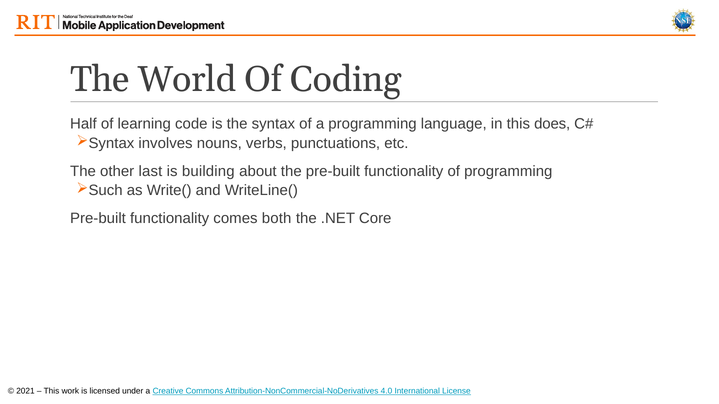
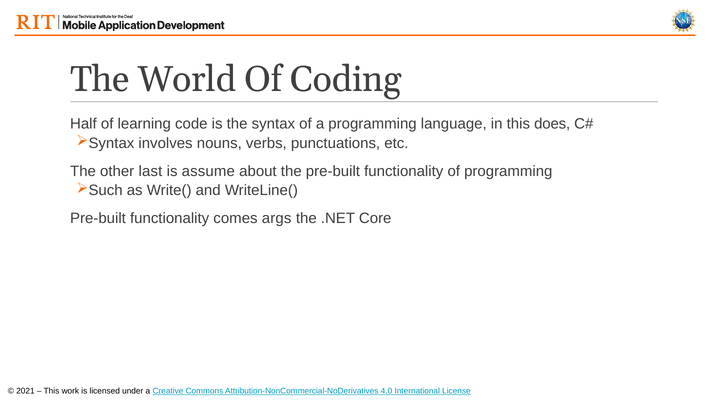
building: building -> assume
both: both -> args
